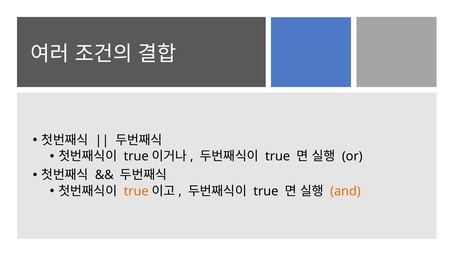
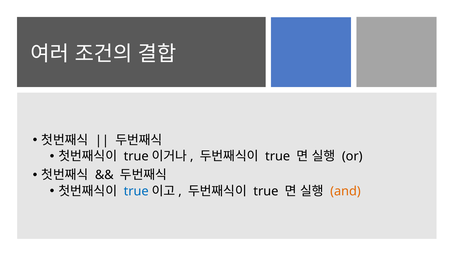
true at (136, 191) colour: orange -> blue
